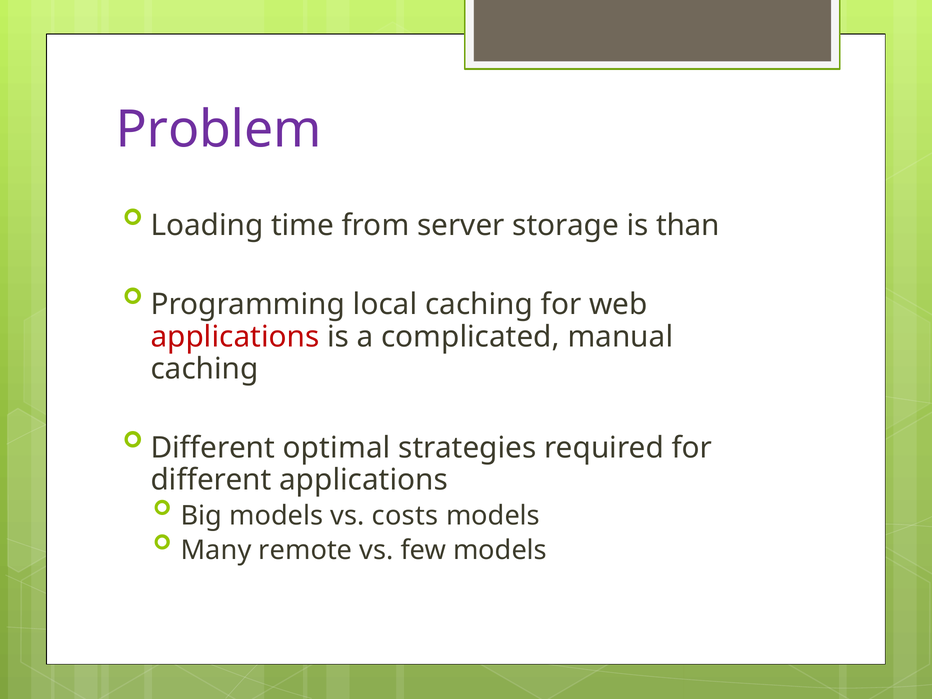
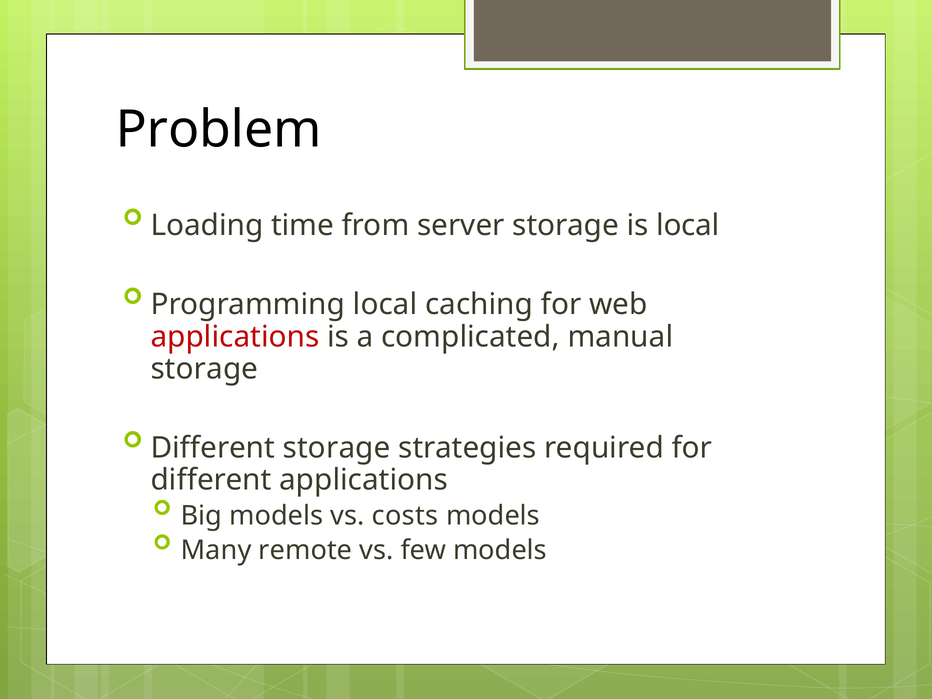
Problem colour: purple -> black
is than: than -> local
caching at (204, 369): caching -> storage
Different optimal: optimal -> storage
